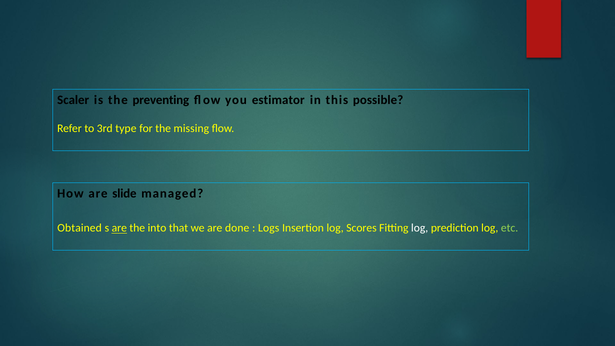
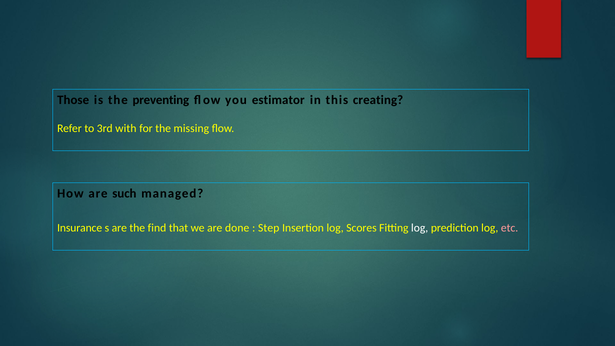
Scaler: Scaler -> Those
possible: possible -> creating
type: type -> with
slide: slide -> such
Obtained: Obtained -> Insurance
are at (119, 228) underline: present -> none
into: into -> find
Logs: Logs -> Step
etc colour: light green -> pink
